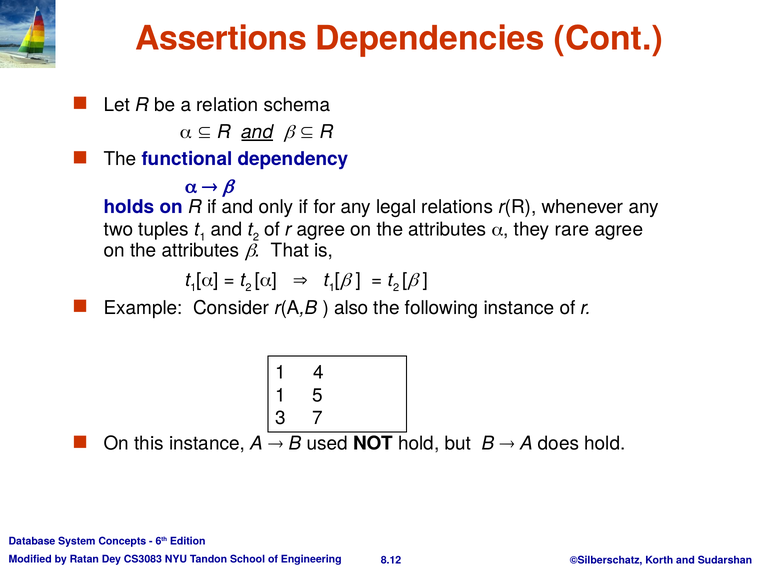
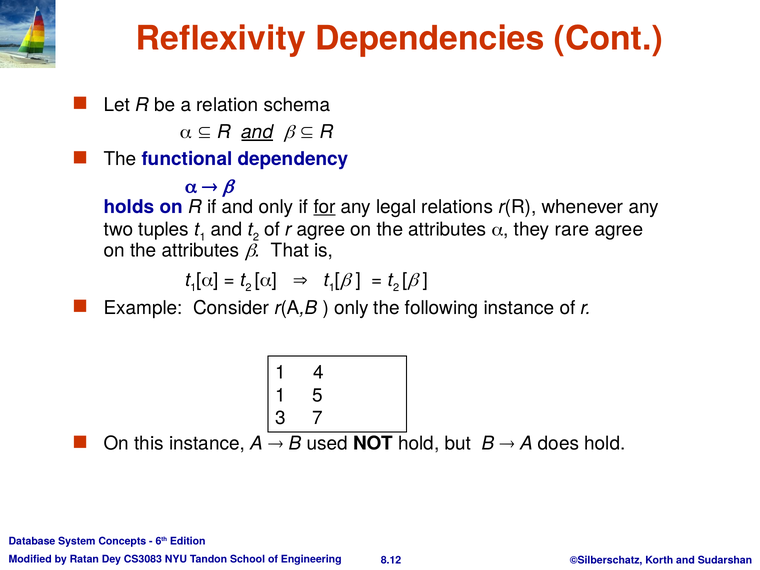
Assertions: Assertions -> Reflexivity
for underline: none -> present
also at (351, 308): also -> only
